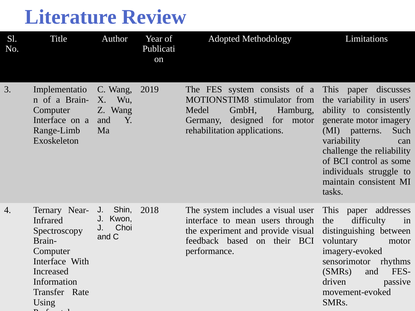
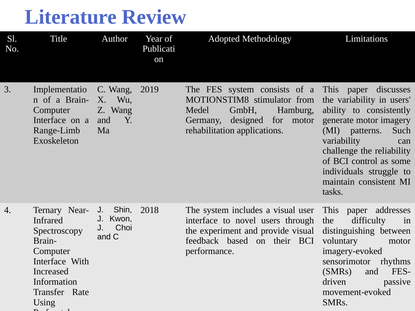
mean: mean -> novel
